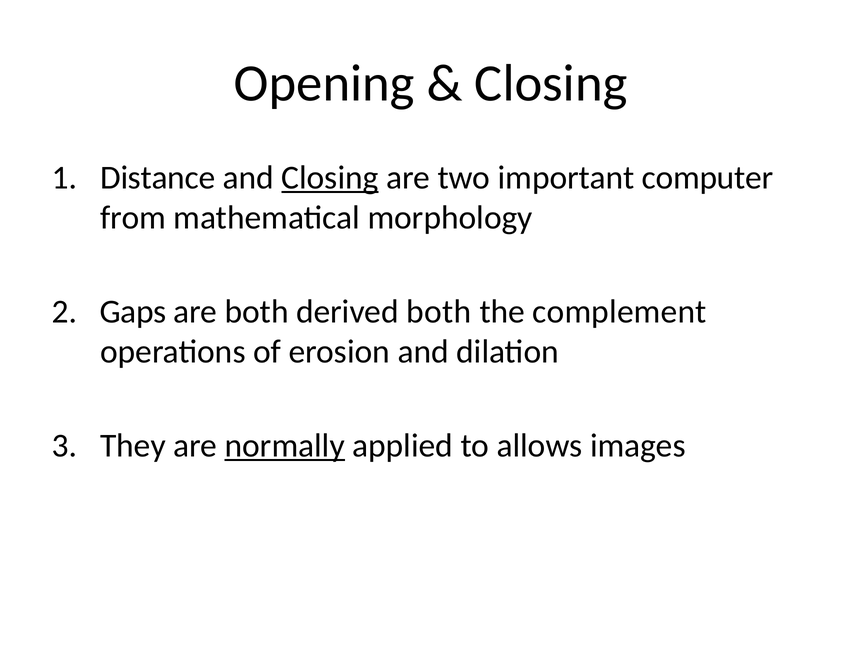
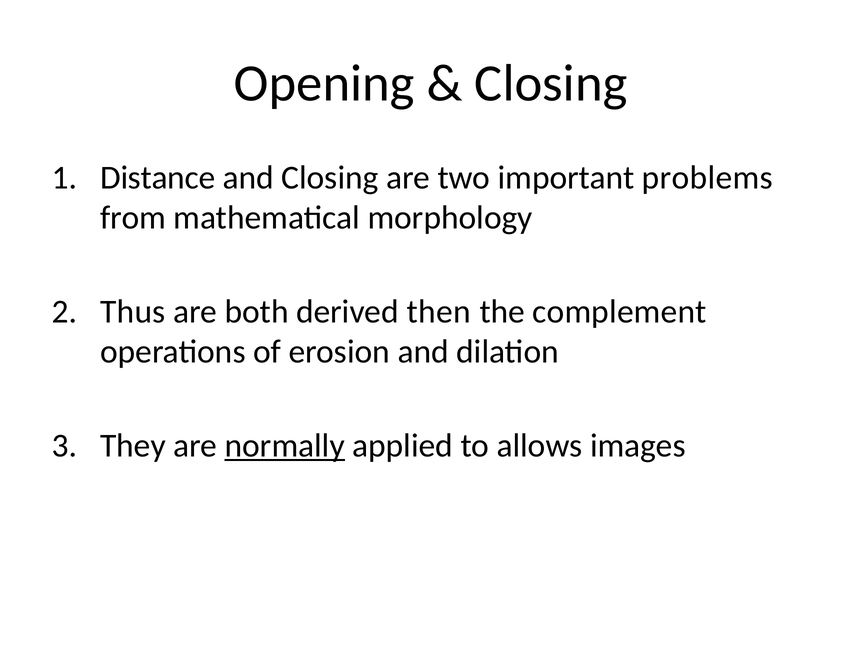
Closing at (330, 178) underline: present -> none
computer: computer -> problems
Gaps: Gaps -> Thus
derived both: both -> then
